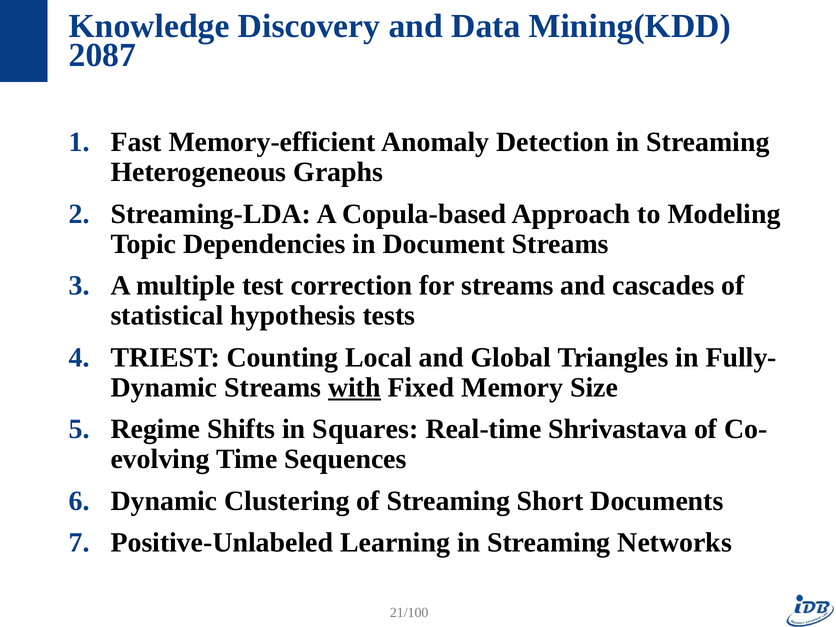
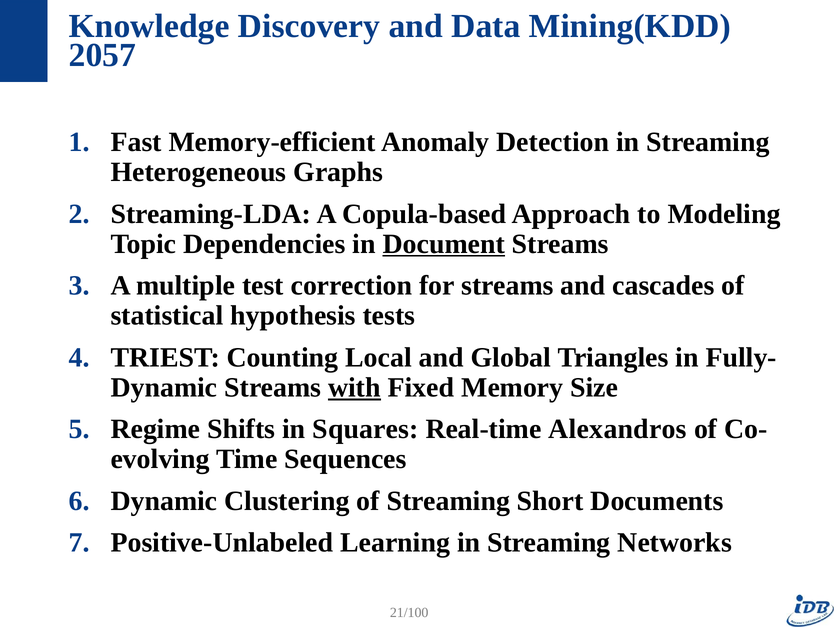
2087: 2087 -> 2057
Document underline: none -> present
Shrivastava: Shrivastava -> Alexandros
